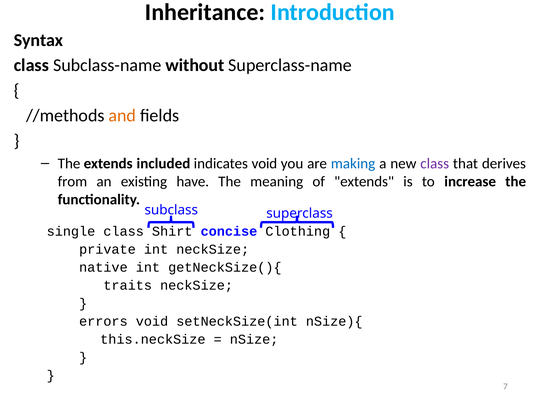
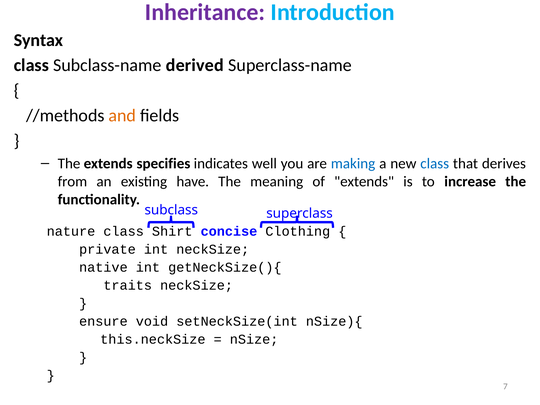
Inheritance colour: black -> purple
without: without -> derived
included: included -> specifies
indicates void: void -> well
class at (435, 163) colour: purple -> blue
single: single -> nature
errors: errors -> ensure
